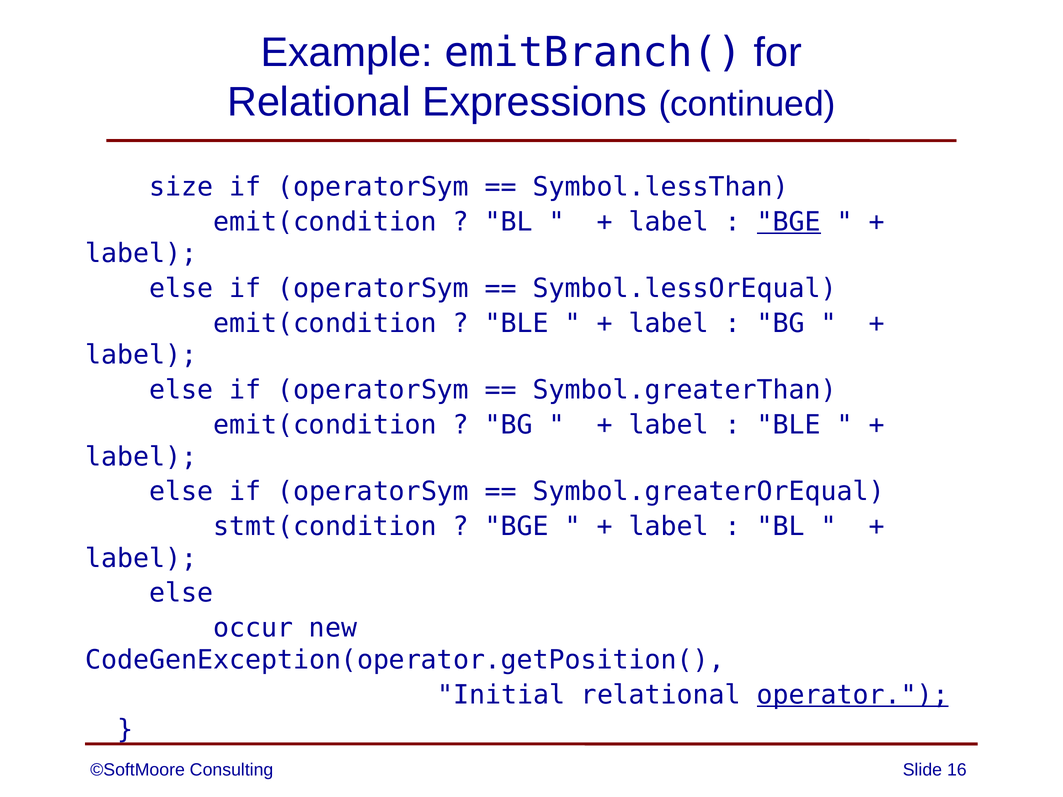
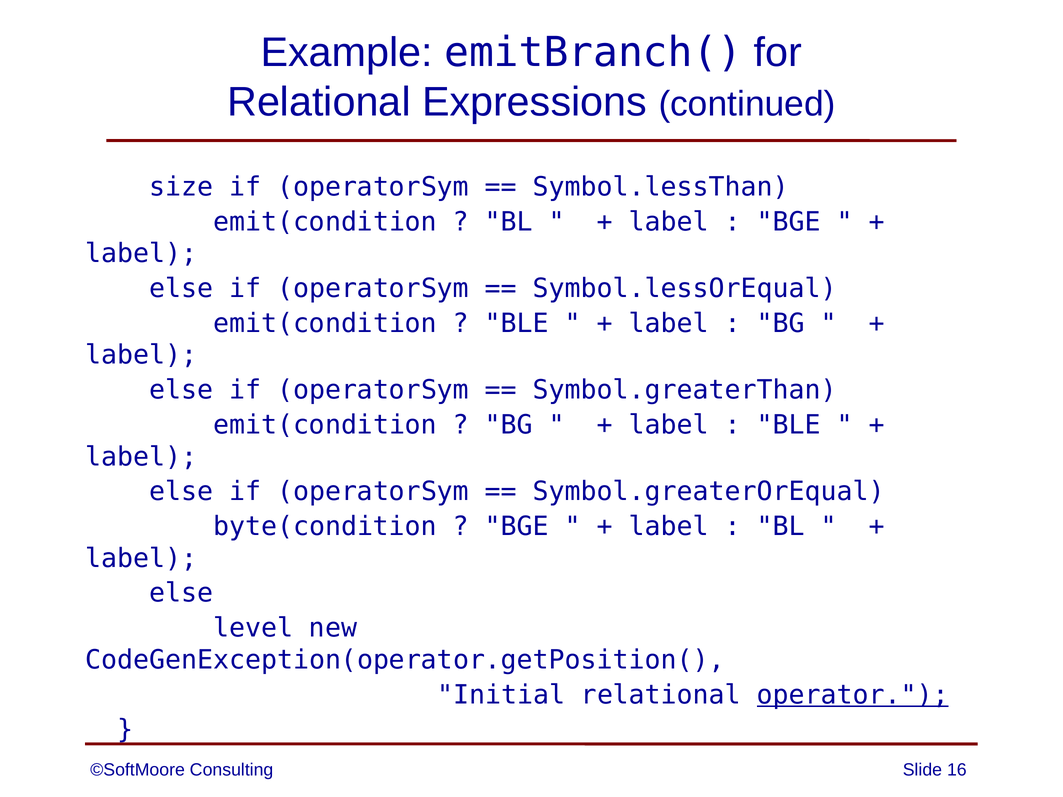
BGE at (789, 222) underline: present -> none
stmt(condition: stmt(condition -> byte(condition
occur: occur -> level
